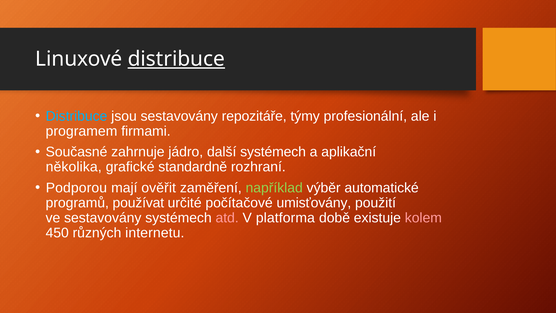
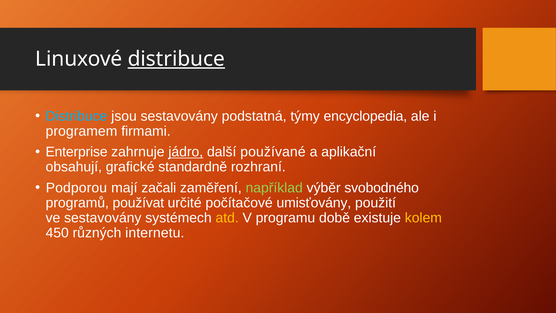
repozitáře: repozitáře -> podstatná
profesionální: profesionální -> encyclopedia
Současné: Současné -> Enterprise
jádro underline: none -> present
další systémech: systémech -> používané
několika: několika -> obsahují
ověřit: ověřit -> začali
automatické: automatické -> svobodného
atd colour: pink -> yellow
platforma: platforma -> programu
kolem colour: pink -> yellow
